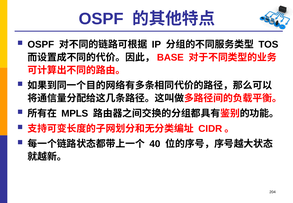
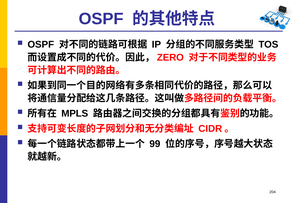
BASE: BASE -> ZERO
40: 40 -> 99
